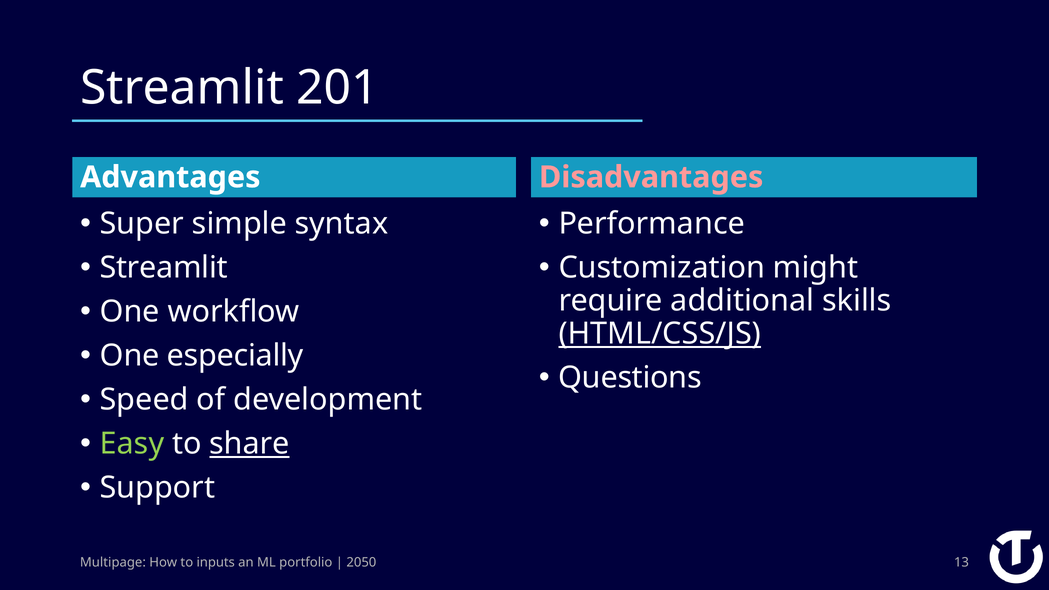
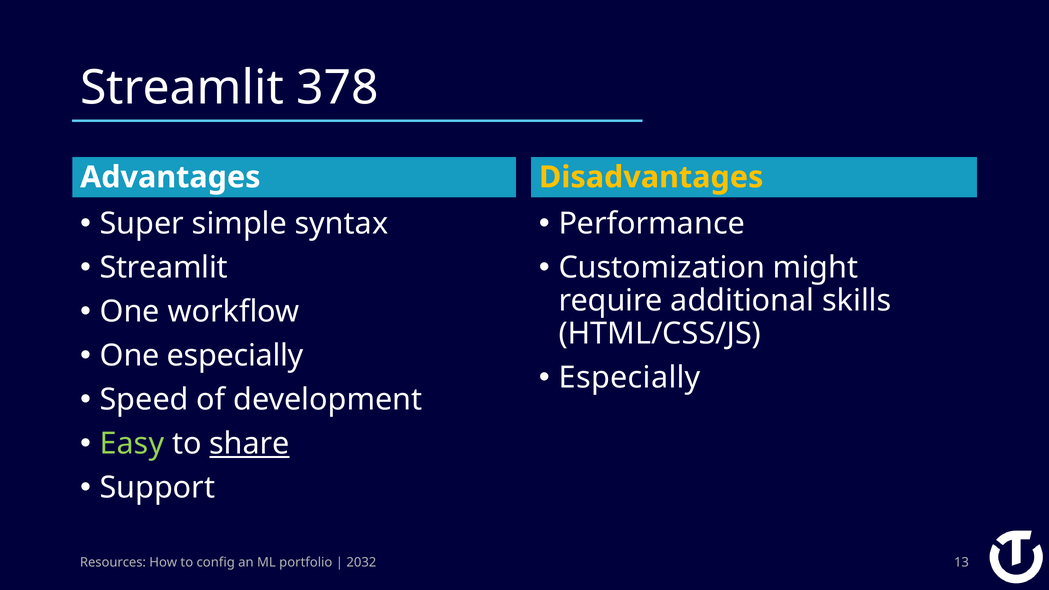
201: 201 -> 378
Disadvantages colour: pink -> yellow
HTML/CSS/JS underline: present -> none
Questions at (630, 378): Questions -> Especially
Multipage: Multipage -> Resources
inputs: inputs -> config
2050: 2050 -> 2032
